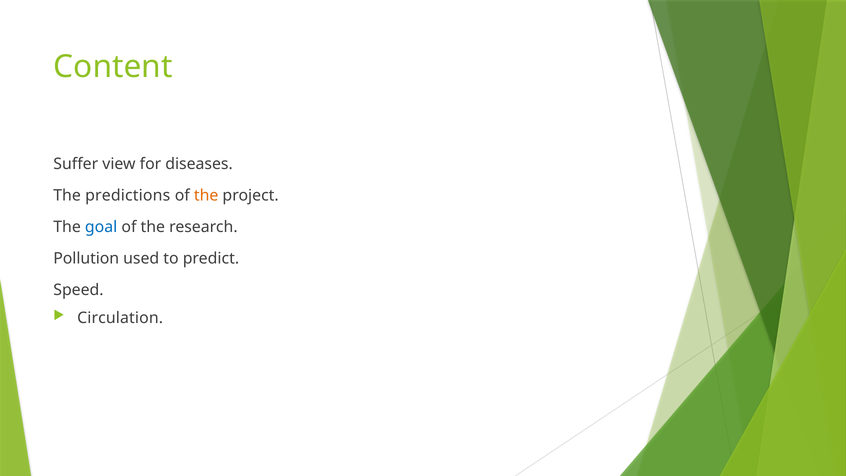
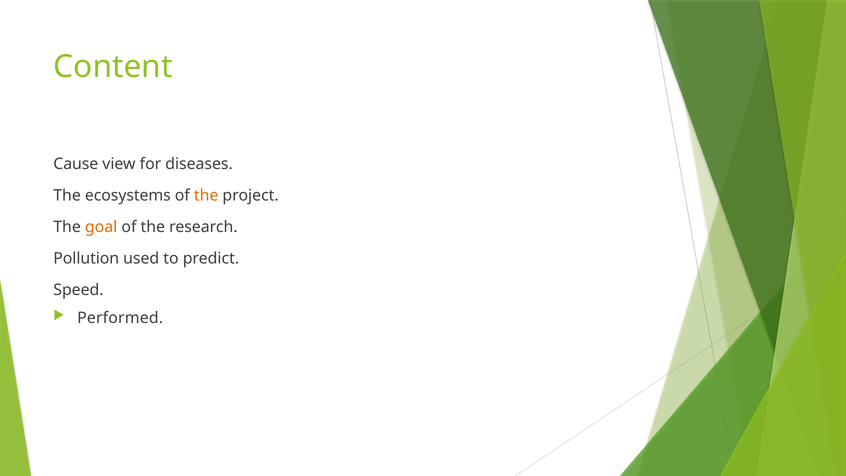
Suffer: Suffer -> Cause
predictions: predictions -> ecosystems
goal colour: blue -> orange
Circulation: Circulation -> Performed
